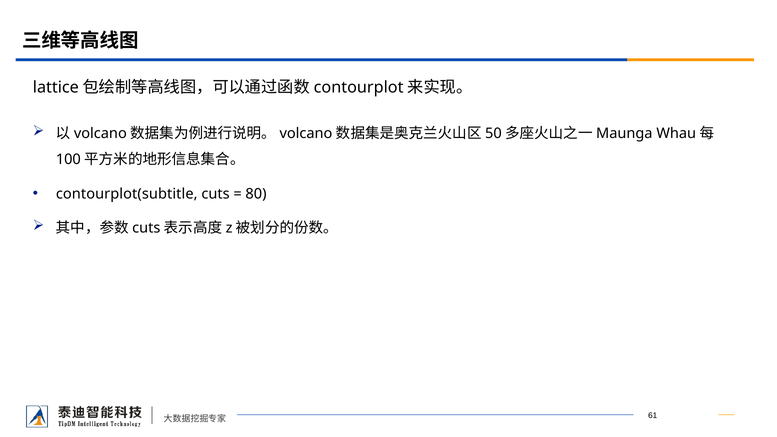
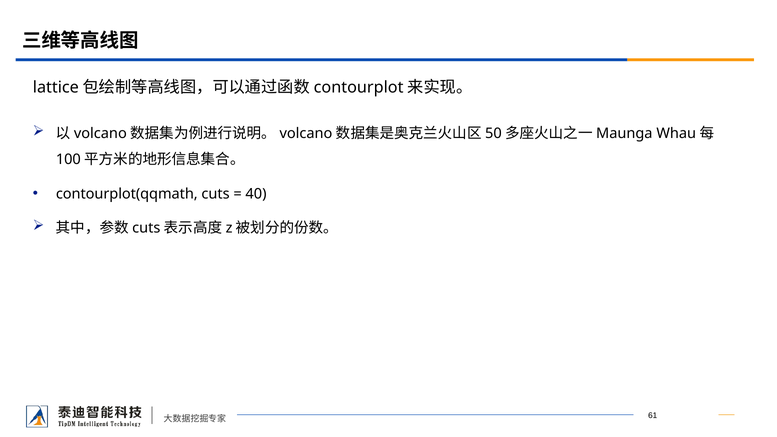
contourplot(subtitle: contourplot(subtitle -> contourplot(qqmath
80: 80 -> 40
